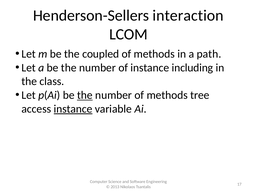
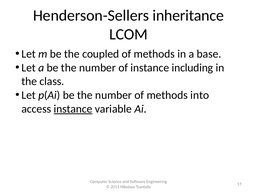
interaction: interaction -> inheritance
path: path -> base
the at (85, 95) underline: present -> none
tree: tree -> into
